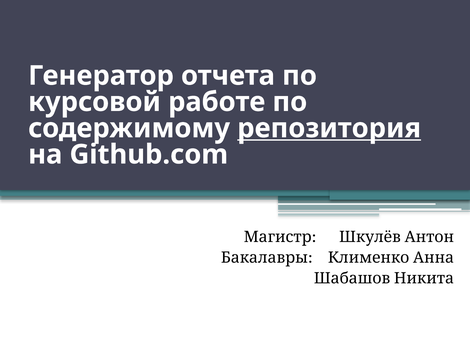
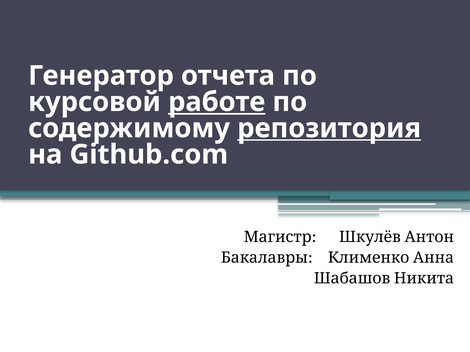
работе underline: none -> present
